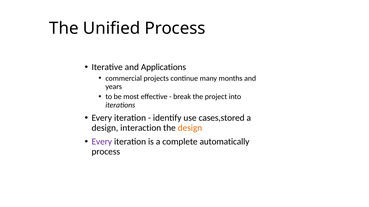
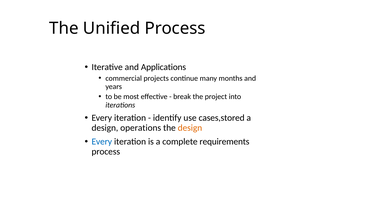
interaction: interaction -> operations
Every at (102, 142) colour: purple -> blue
automatically: automatically -> requirements
